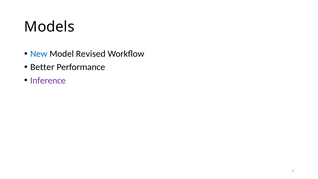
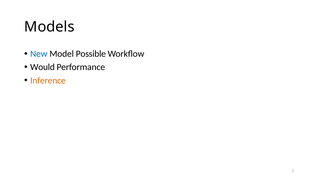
Revised: Revised -> Possible
Better: Better -> Would
Inference colour: purple -> orange
